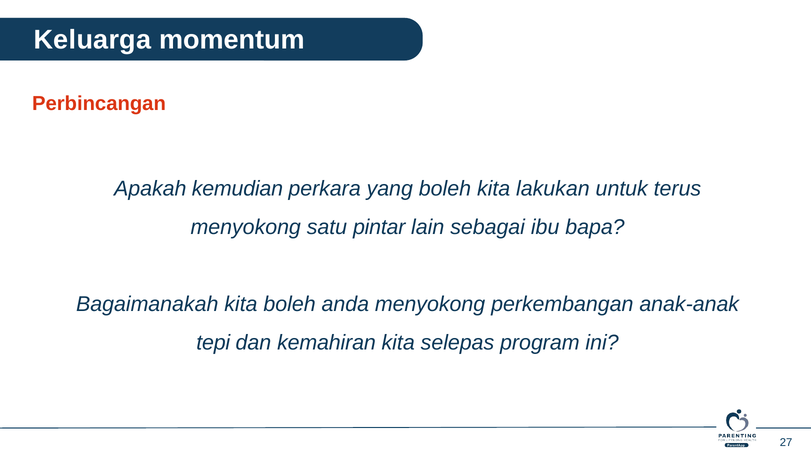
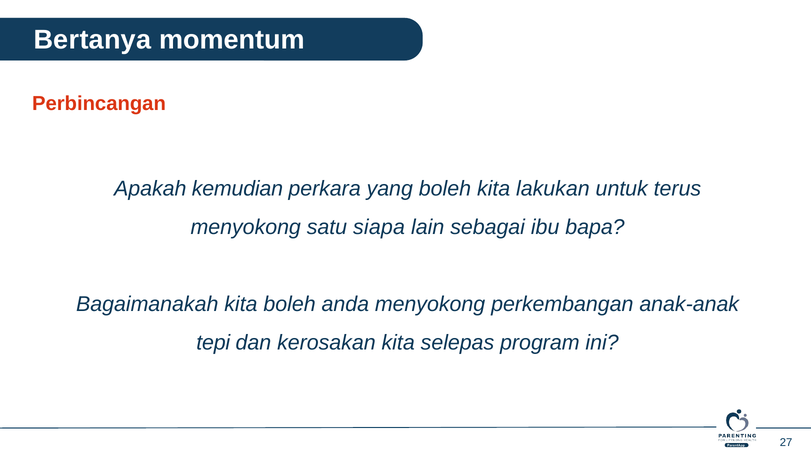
Keluarga: Keluarga -> Bertanya
pintar: pintar -> siapa
kemahiran: kemahiran -> kerosakan
